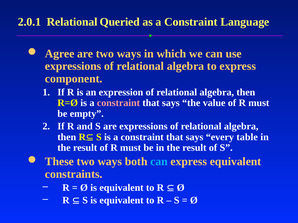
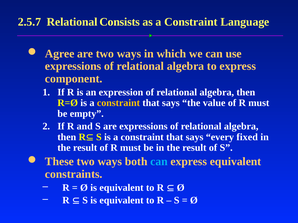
2.0.1: 2.0.1 -> 2.5.7
Queried: Queried -> Consists
constraint at (118, 103) colour: pink -> yellow
table: table -> fixed
